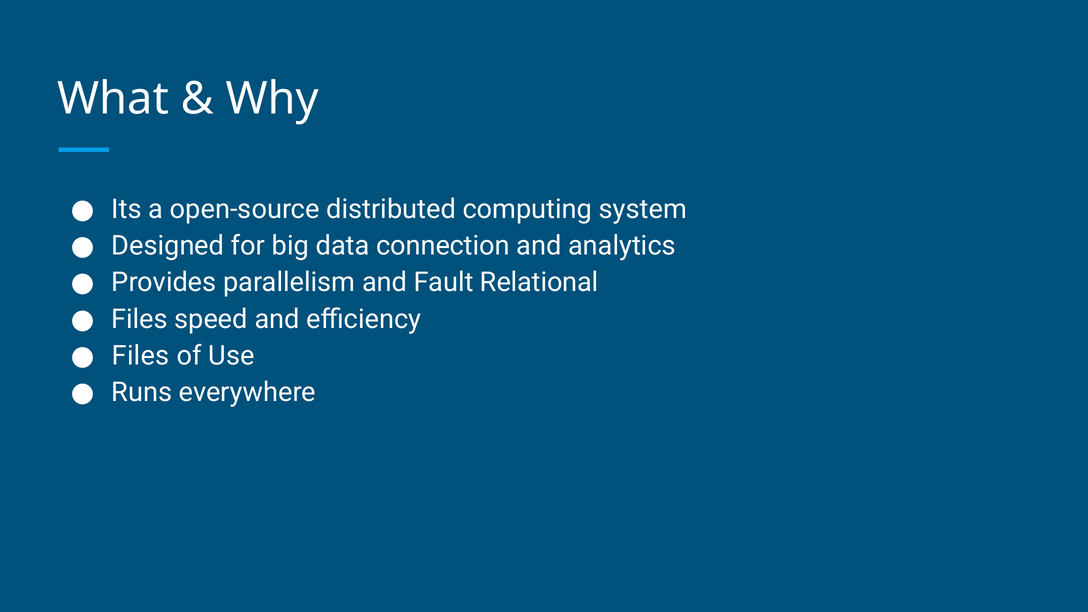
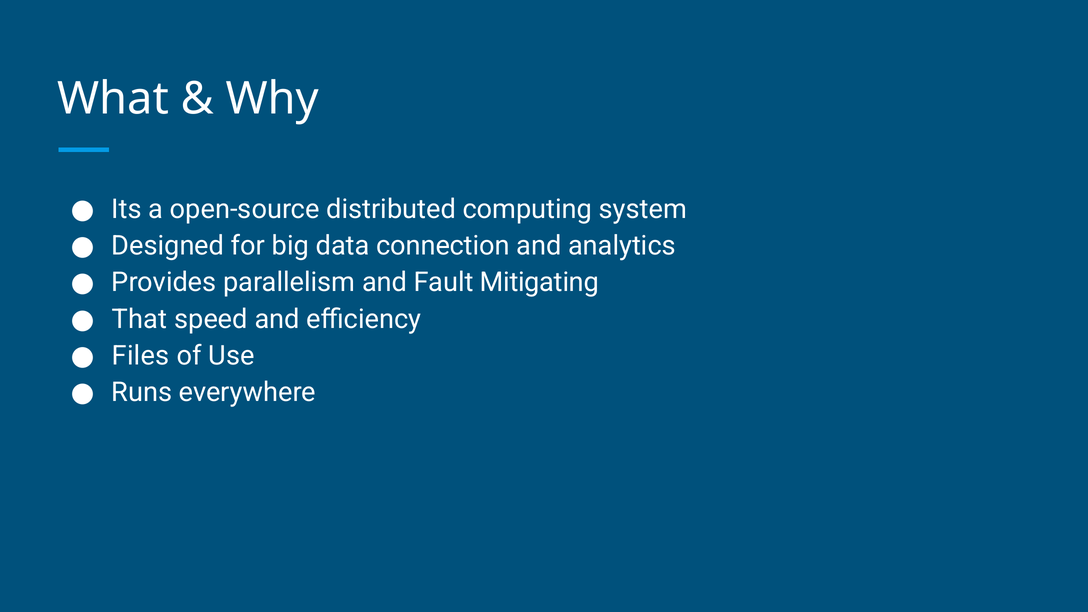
Relational: Relational -> Mitigating
Files at (140, 319): Files -> That
